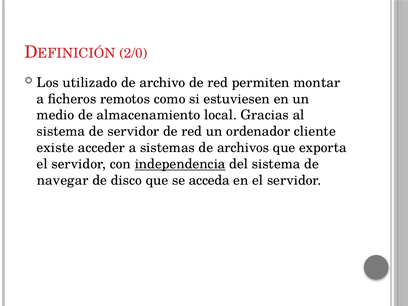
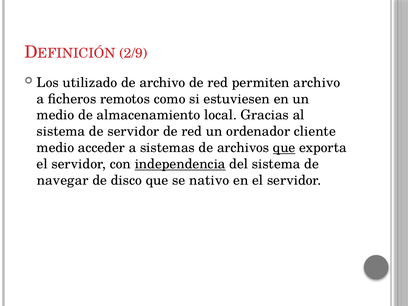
2/0: 2/0 -> 2/9
permiten montar: montar -> archivo
existe at (55, 148): existe -> medio
que at (284, 148) underline: none -> present
acceda: acceda -> nativo
